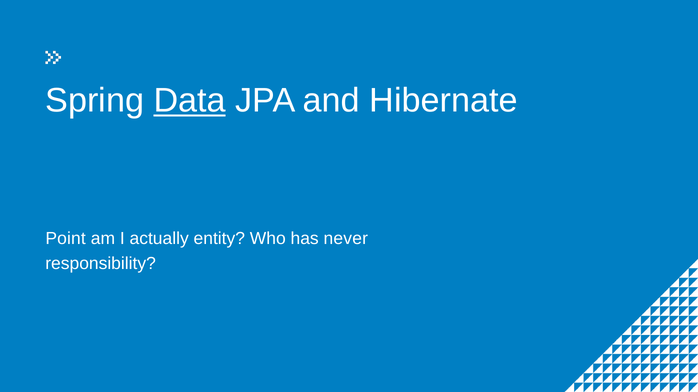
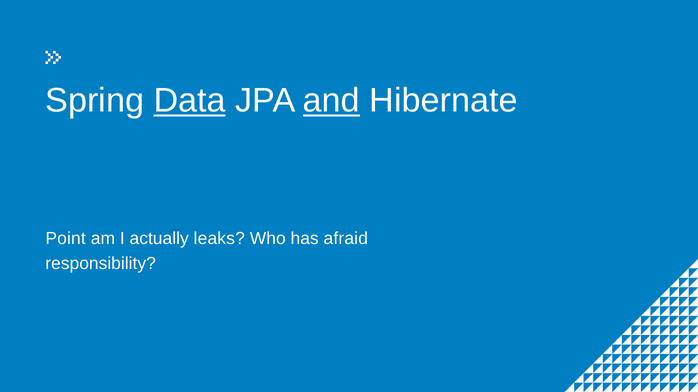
and underline: none -> present
entity: entity -> leaks
never: never -> afraid
